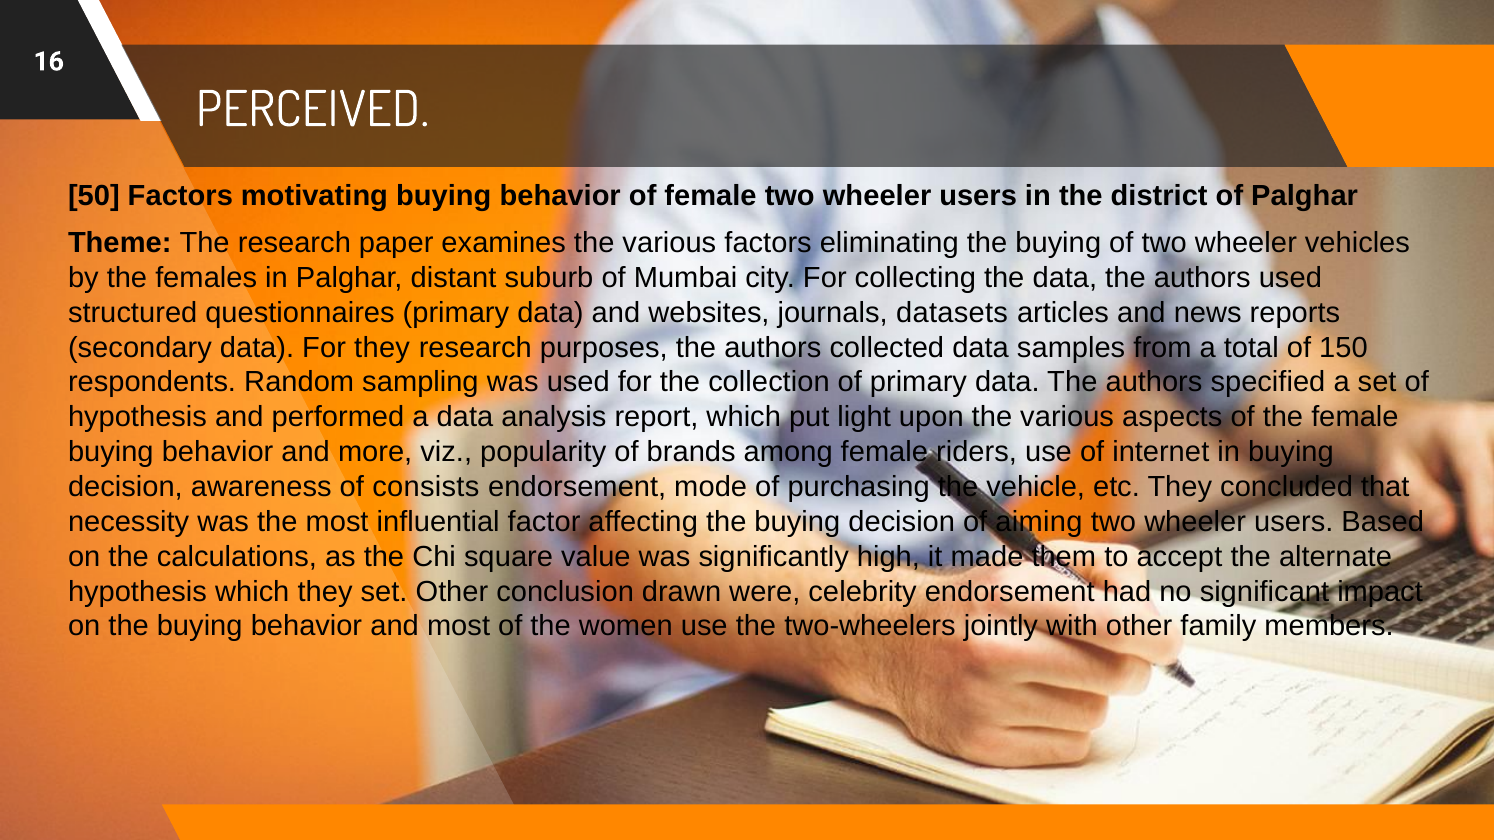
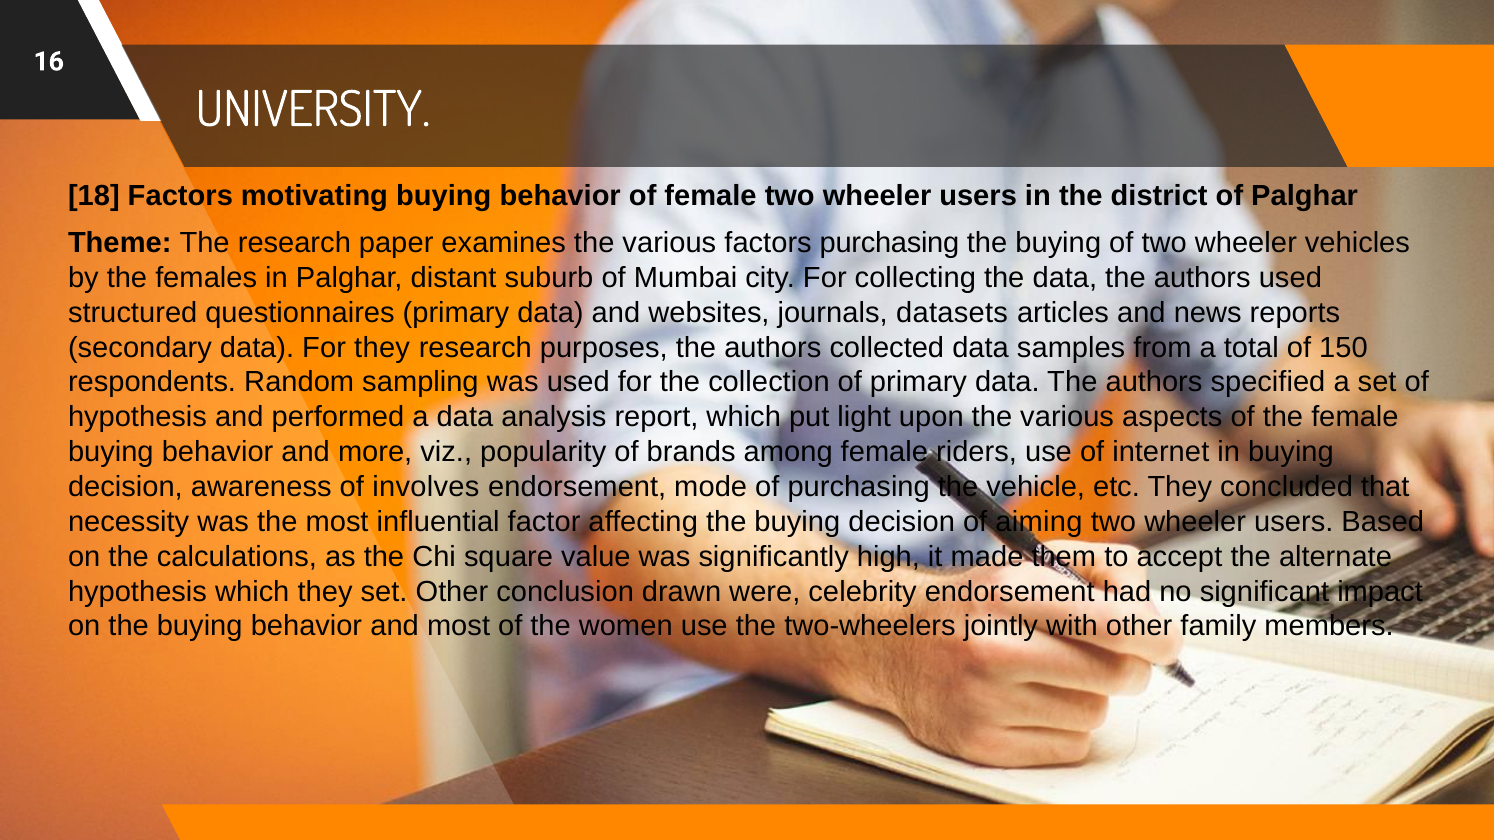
PERCEIVED: PERCEIVED -> UNIVERSITY
50: 50 -> 18
factors eliminating: eliminating -> purchasing
consists: consists -> involves
